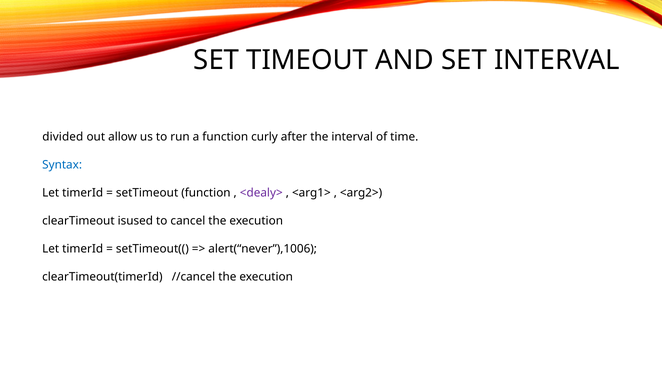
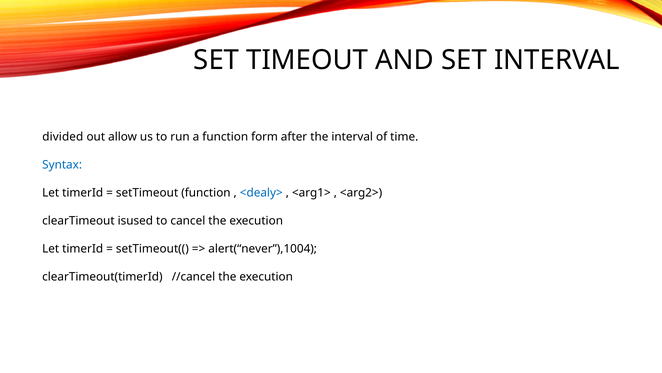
curly: curly -> form
<dealy> colour: purple -> blue
alert(“never”),1006: alert(“never”),1006 -> alert(“never”),1004
